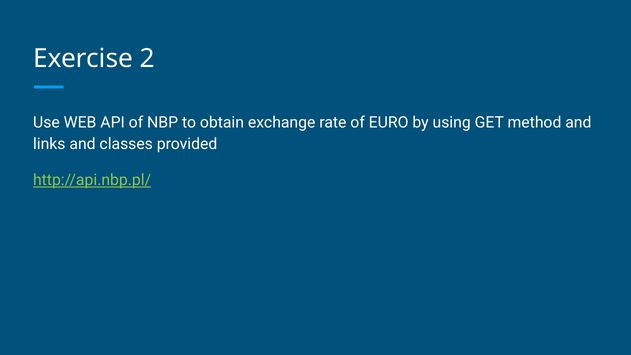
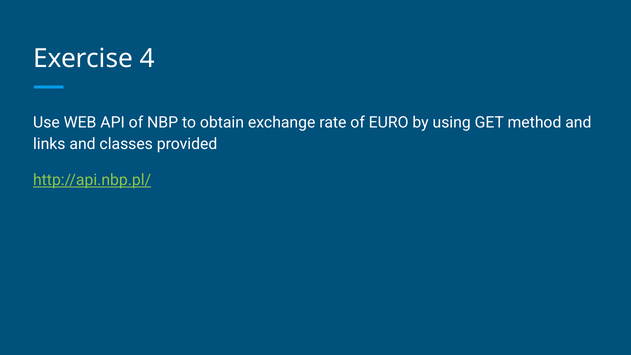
2: 2 -> 4
